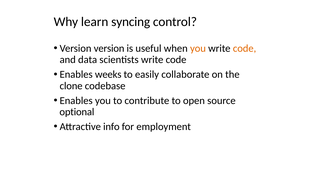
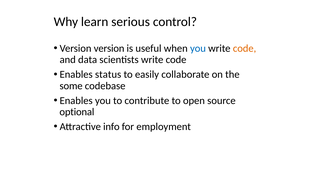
syncing: syncing -> serious
you at (198, 48) colour: orange -> blue
weeks: weeks -> status
clone: clone -> some
